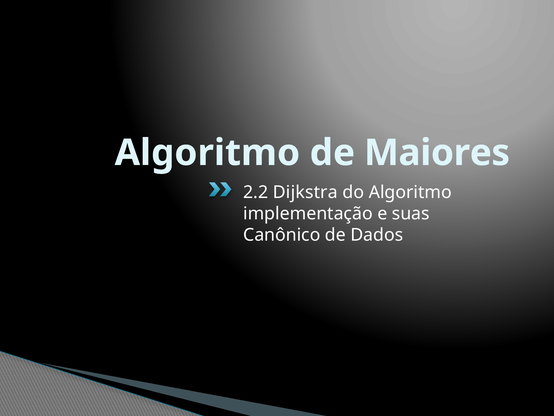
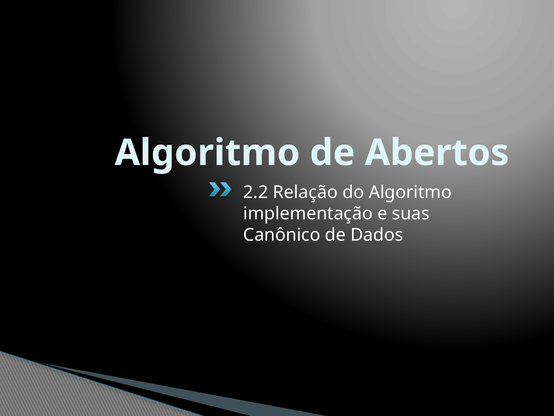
Maiores: Maiores -> Abertos
Dijkstra: Dijkstra -> Relação
